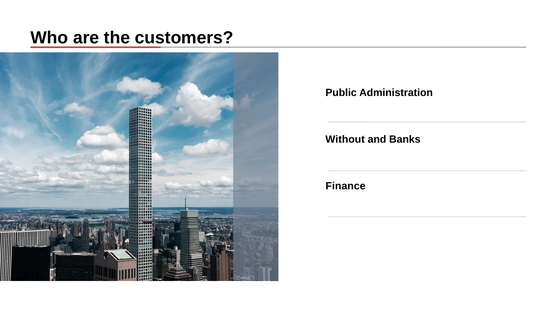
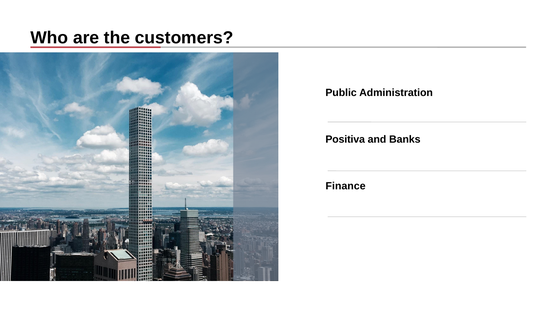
Without: Without -> Positiva
